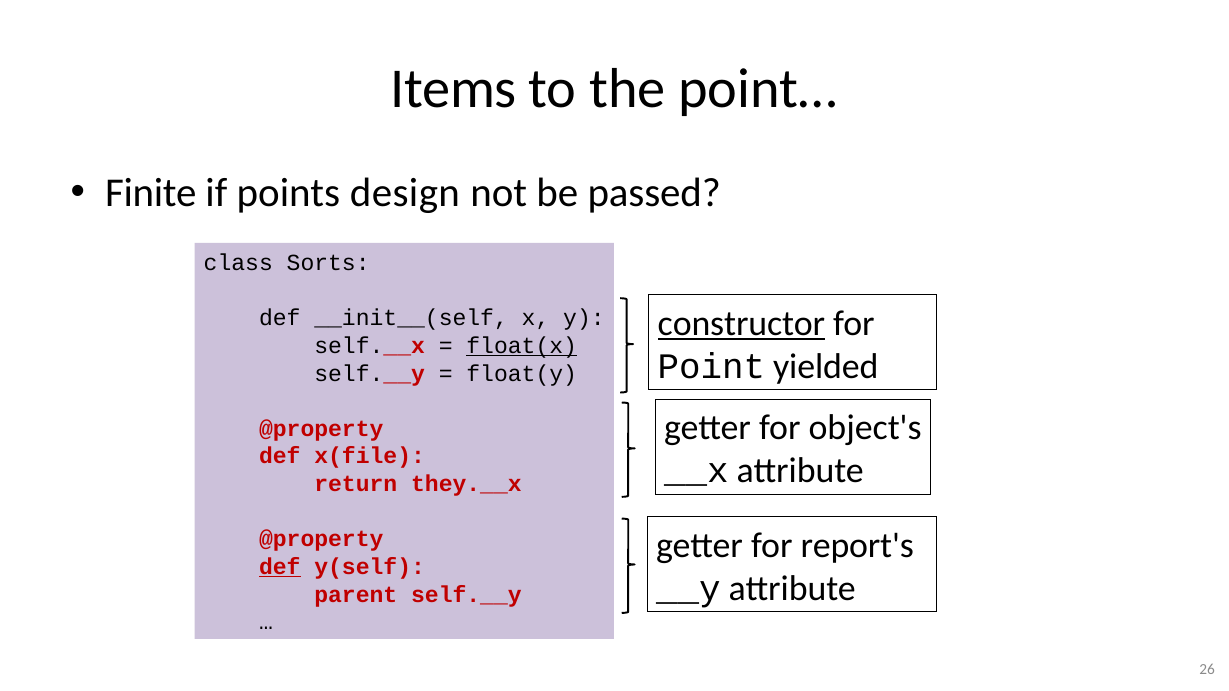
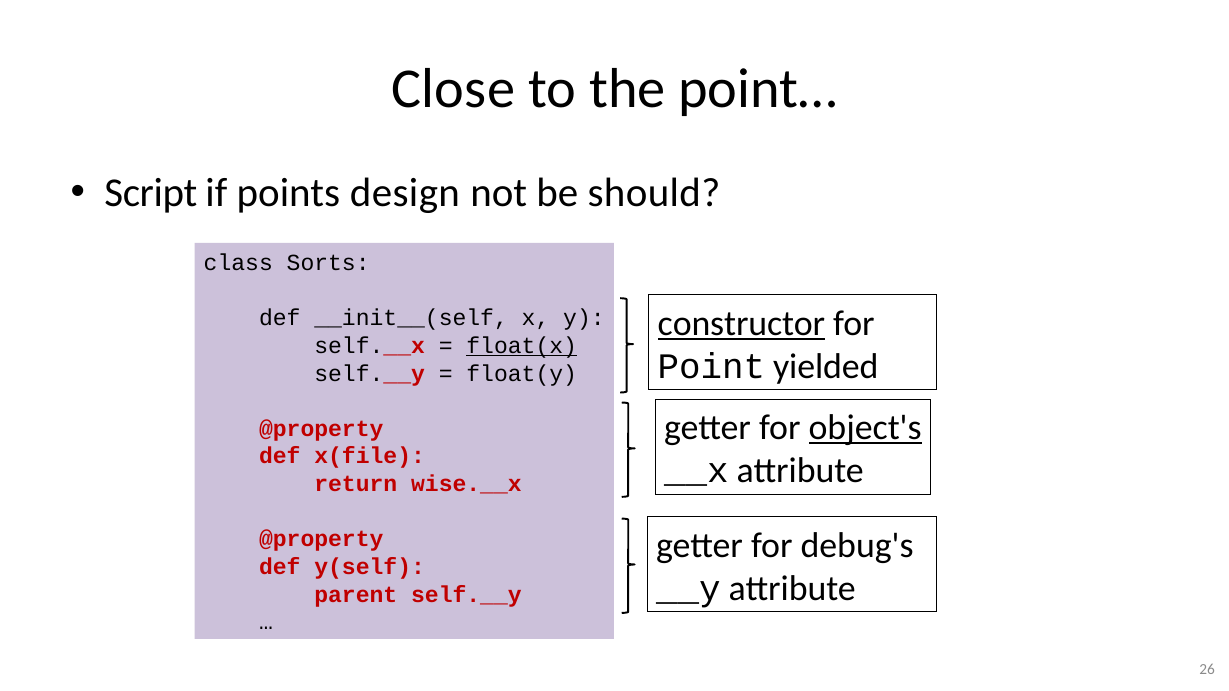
Items: Items -> Close
Finite: Finite -> Script
passed: passed -> should
object's underline: none -> present
they.__x: they.__x -> wise.__x
report's: report's -> debug's
def at (280, 567) underline: present -> none
